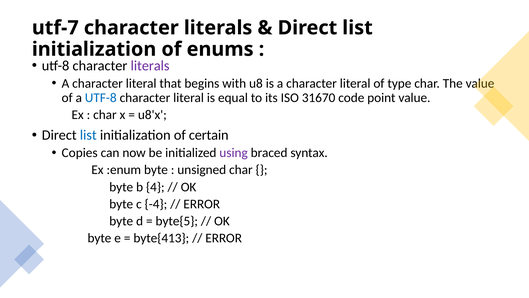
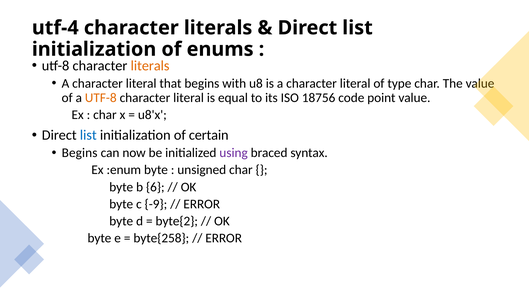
utf-7: utf-7 -> utf-4
literals at (150, 66) colour: purple -> orange
UTF-8 at (101, 98) colour: blue -> orange
31670: 31670 -> 18756
Copies at (80, 153): Copies -> Begins
4: 4 -> 6
-4: -4 -> -9
byte{5: byte{5 -> byte{2
byte{413: byte{413 -> byte{258
